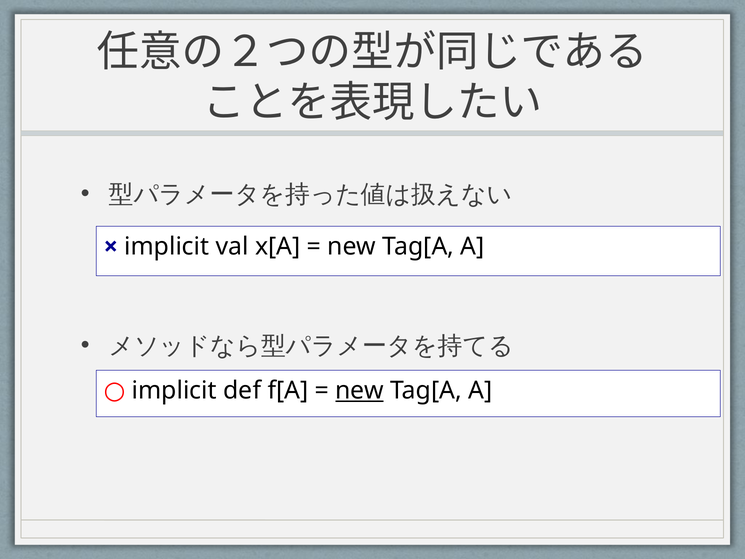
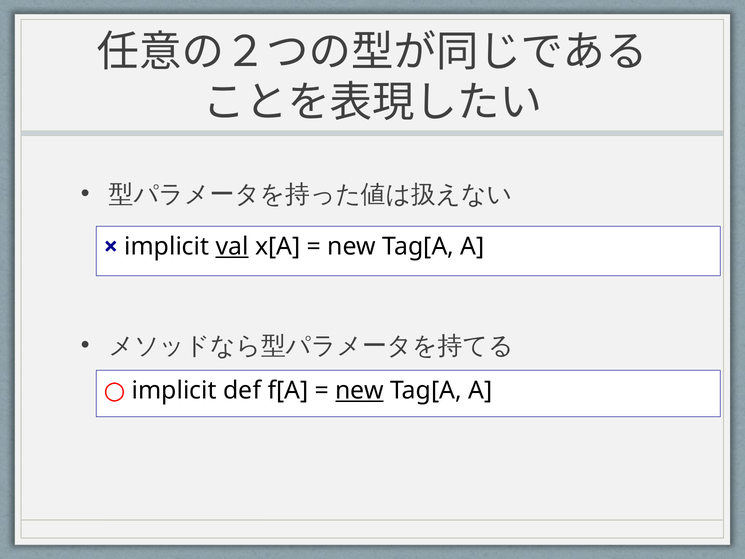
val underline: none -> present
